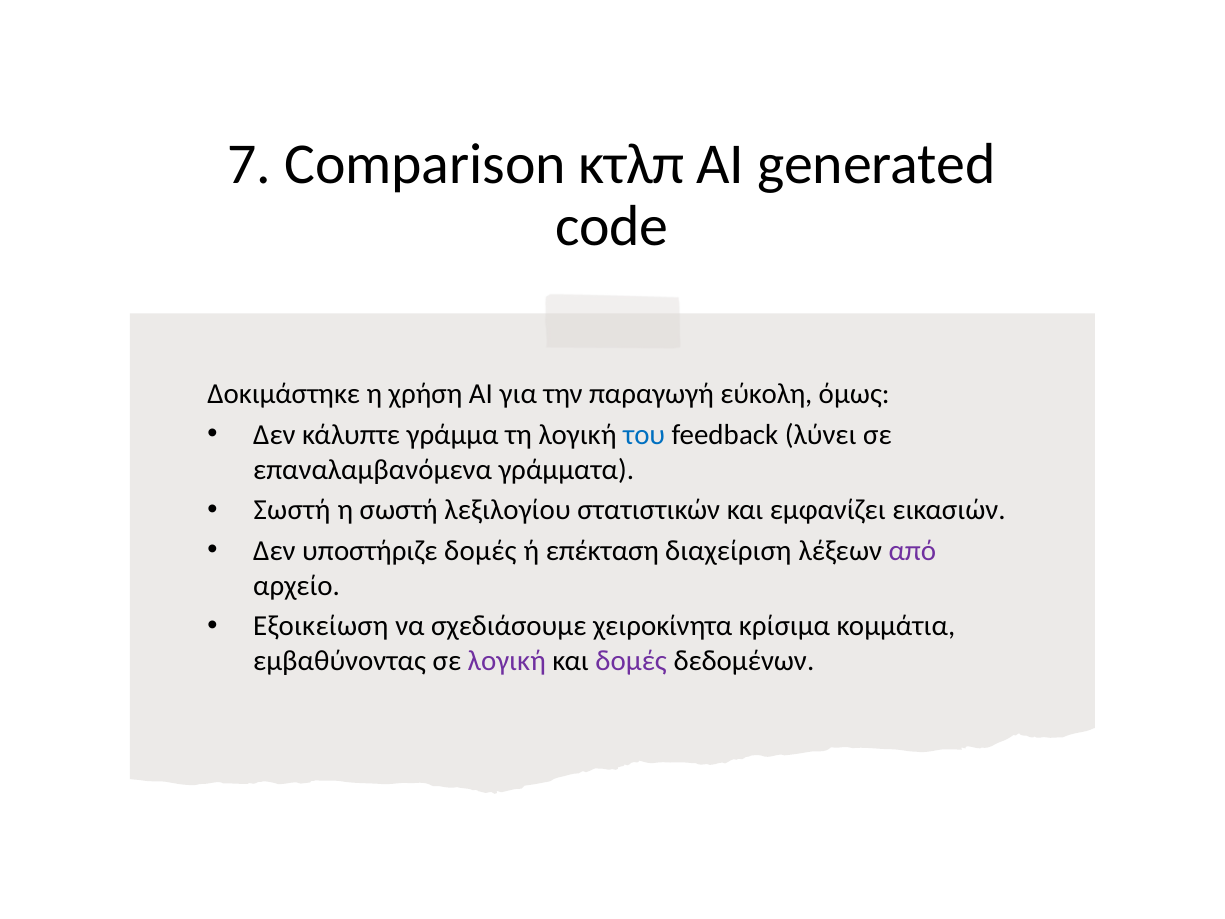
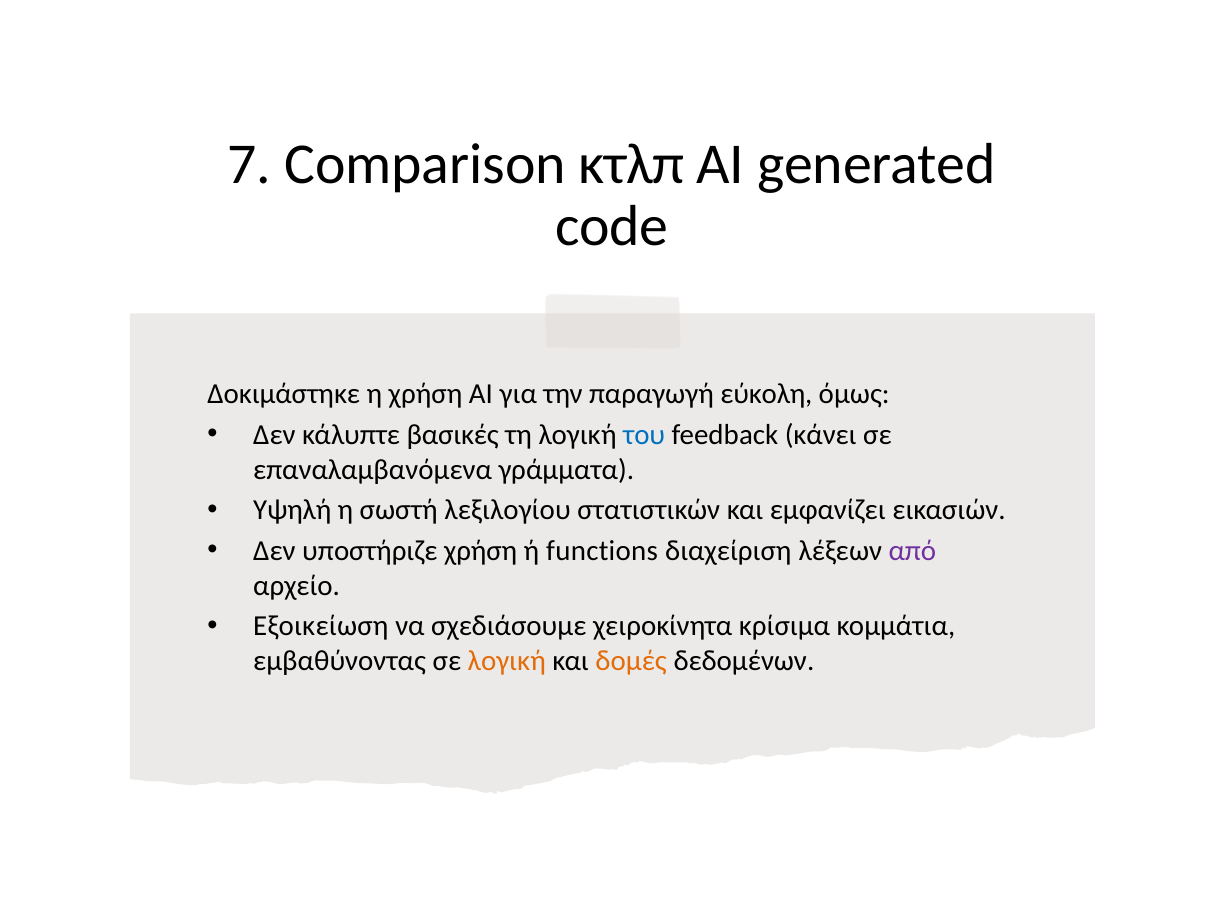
γράμμα: γράμμα -> βασικές
λύνει: λύνει -> κάνει
Σωστή at (292, 510): Σωστή -> Υψηλή
υποστήριζε δομές: δομές -> χρήση
επέκταση: επέκταση -> functions
λογική at (507, 661) colour: purple -> orange
δομές at (631, 661) colour: purple -> orange
